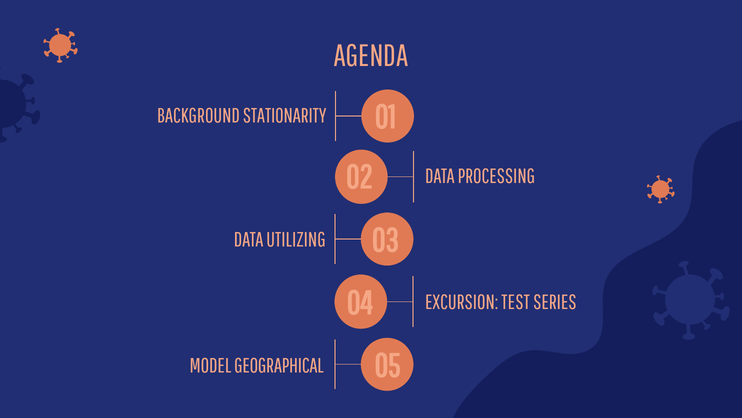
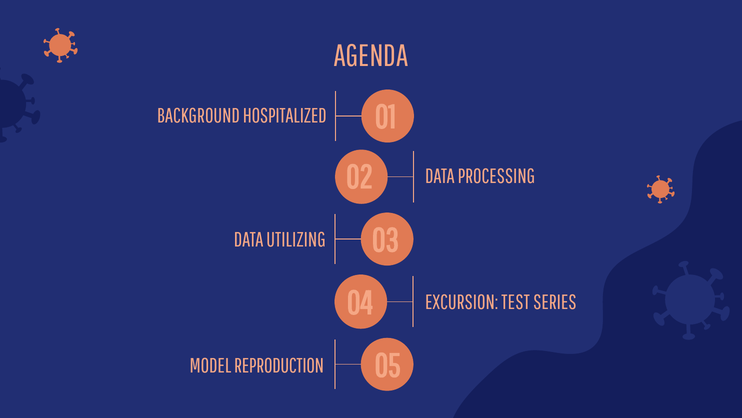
STATIONARITY: STATIONARITY -> HOSPITALIZED
GEOGRAPHICAL: GEOGRAPHICAL -> REPRODUCTION
